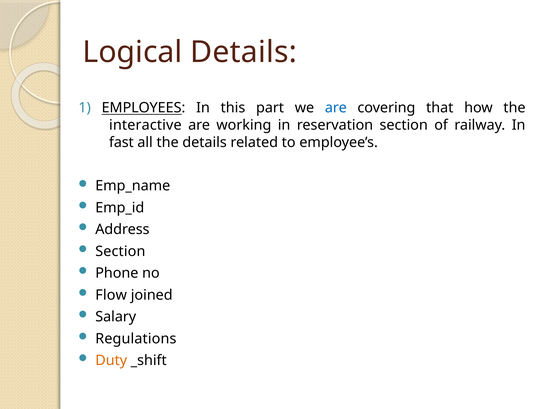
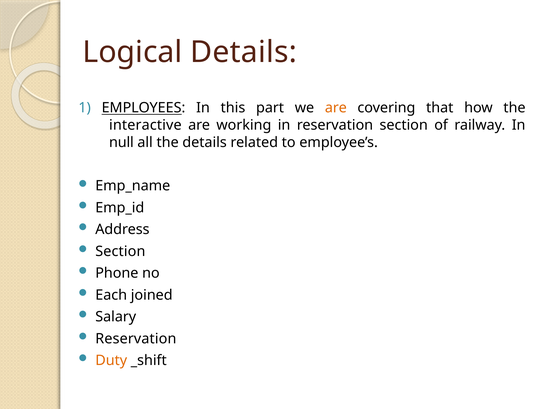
are at (336, 108) colour: blue -> orange
fast: fast -> null
Flow: Flow -> Each
Regulations at (136, 338): Regulations -> Reservation
